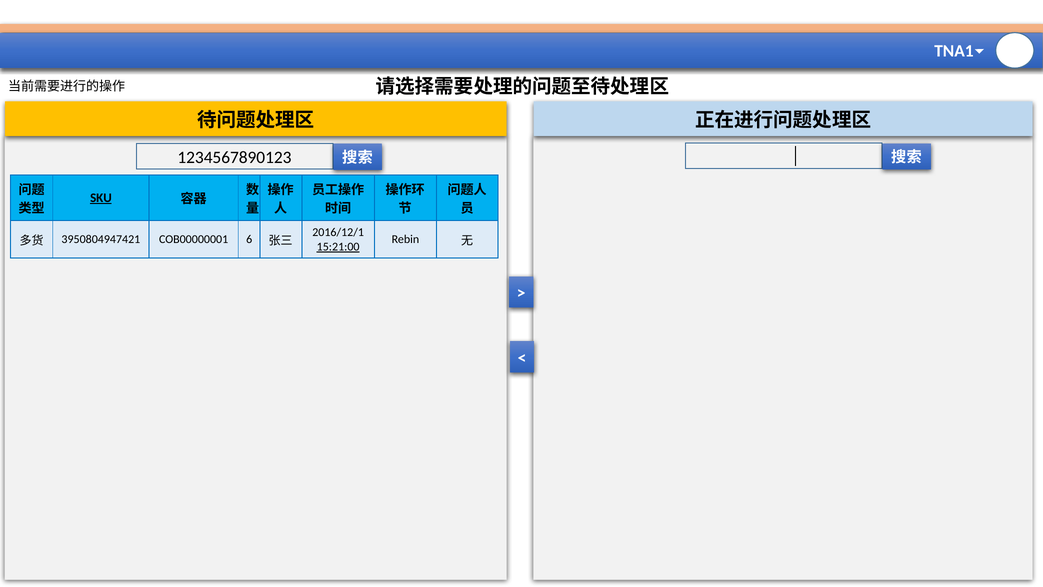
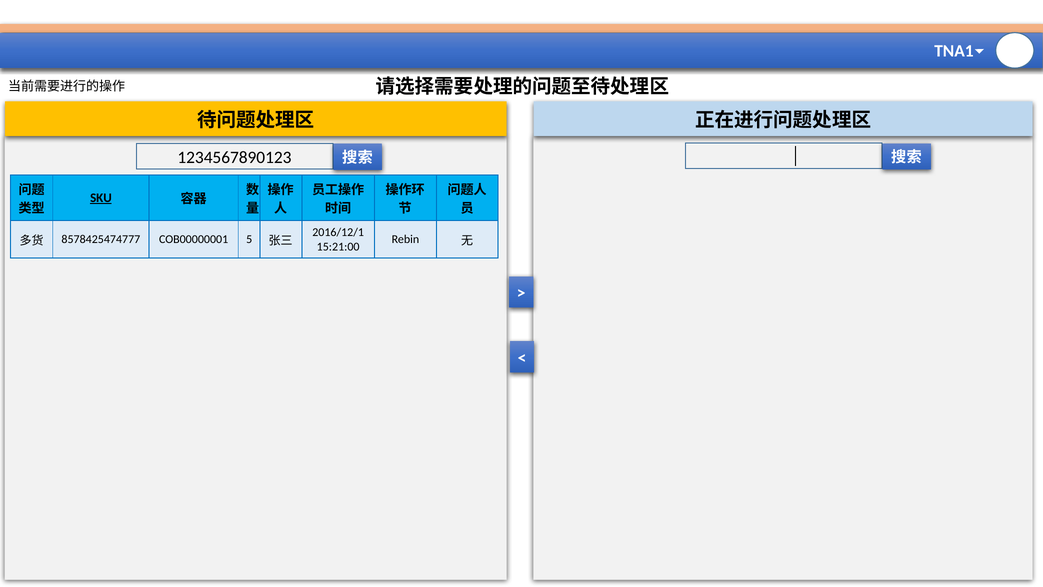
3950804947421: 3950804947421 -> 8578425474777
6: 6 -> 5
15:21:00 underline: present -> none
